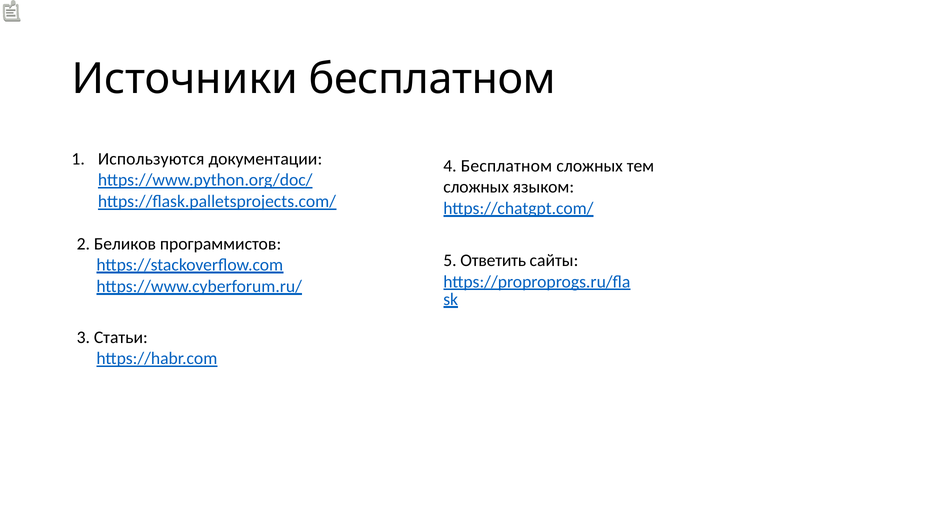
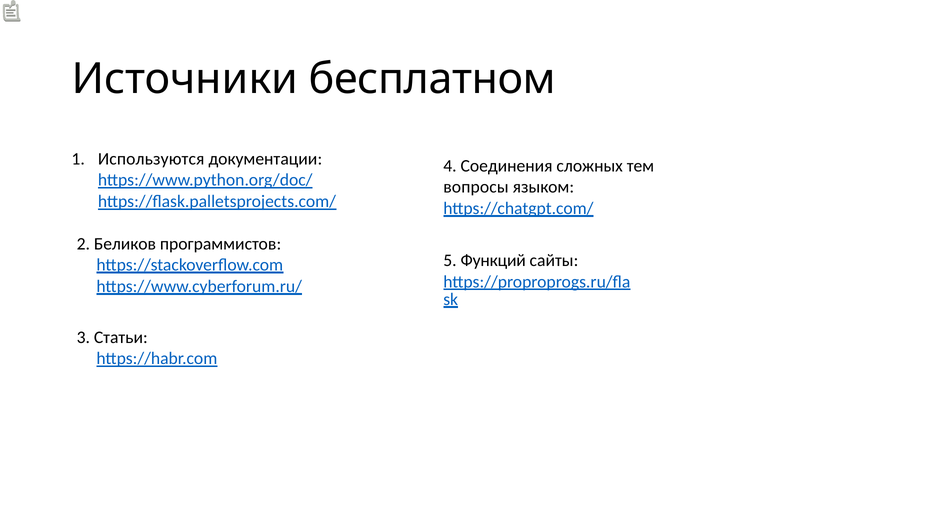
4 Бесплатном: Бесплатном -> Соединения
сложных at (476, 187): сложных -> вопросы
Ответить: Ответить -> Функций
